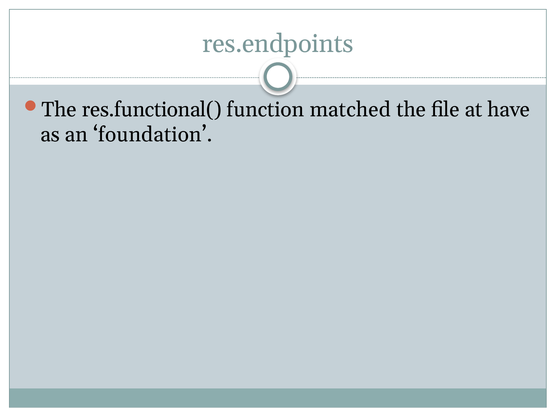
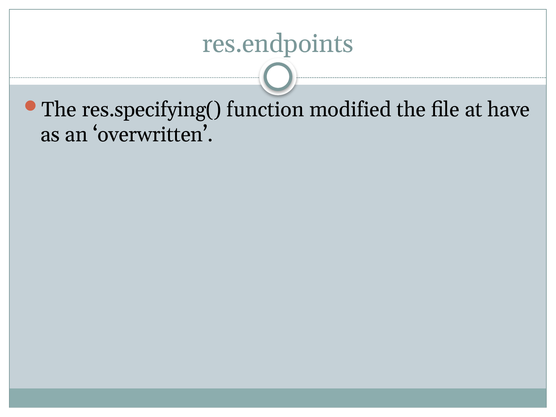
res.functional(: res.functional( -> res.specifying(
matched: matched -> modified
foundation: foundation -> overwritten
